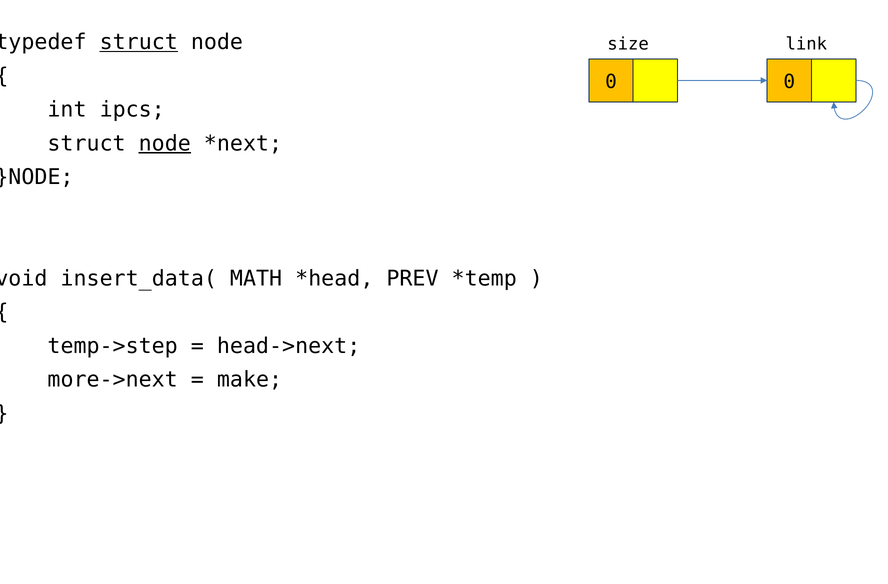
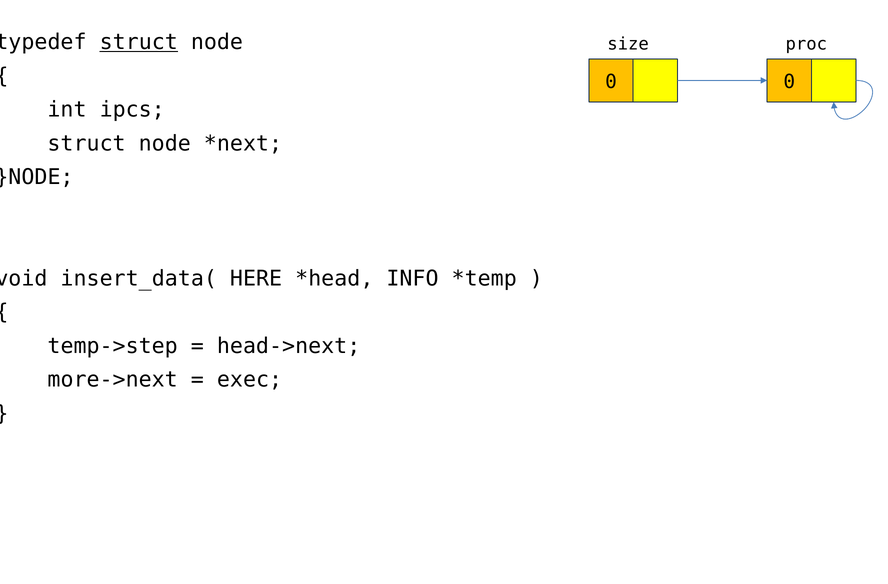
link: link -> proc
node at (165, 143) underline: present -> none
MATH: MATH -> HERE
PREV: PREV -> INFO
make: make -> exec
